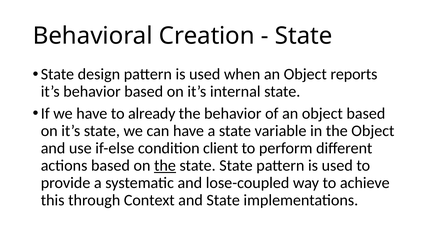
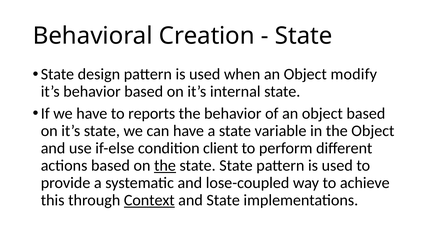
reports: reports -> modify
already: already -> reports
Context underline: none -> present
